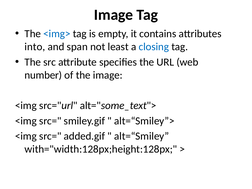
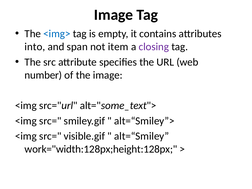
least: least -> item
closing colour: blue -> purple
added.gif: added.gif -> visible.gif
with="width:128px;height:128px: with="width:128px;height:128px -> work="width:128px;height:128px
